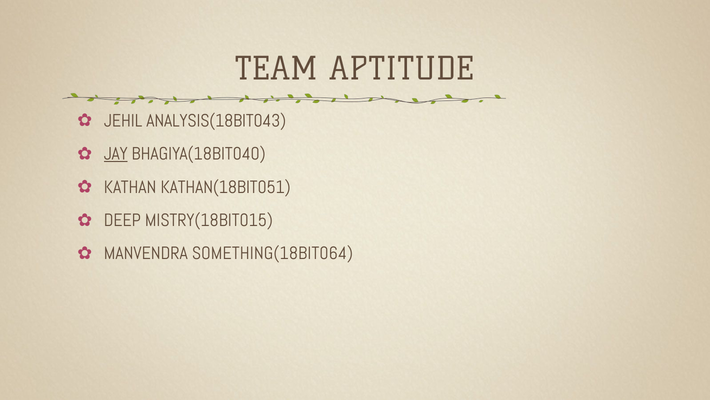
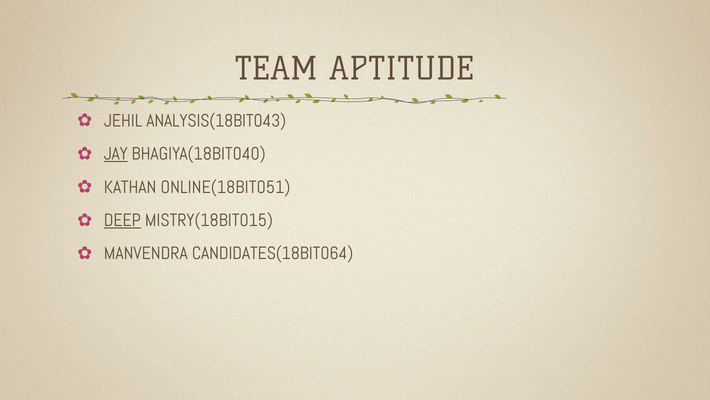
KATHAN(18BIT051: KATHAN(18BIT051 -> ONLINE(18BIT051
DEEP underline: none -> present
SOMETHING(18BIT064: SOMETHING(18BIT064 -> CANDIDATES(18BIT064
